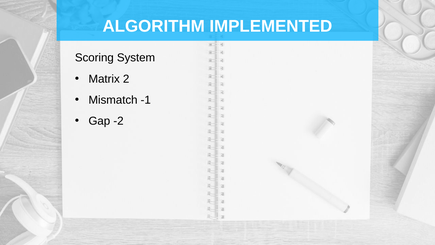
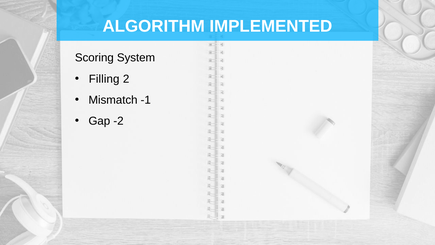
Matrix: Matrix -> Filling
